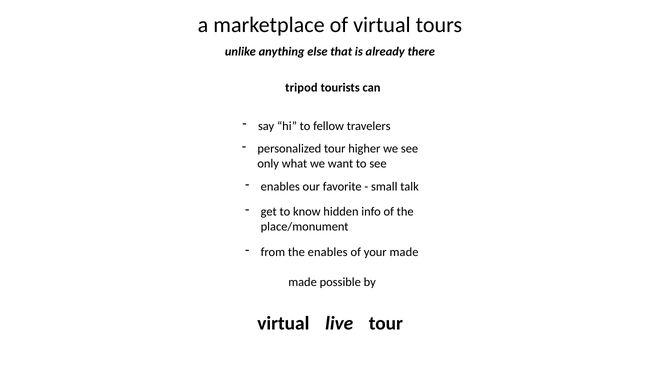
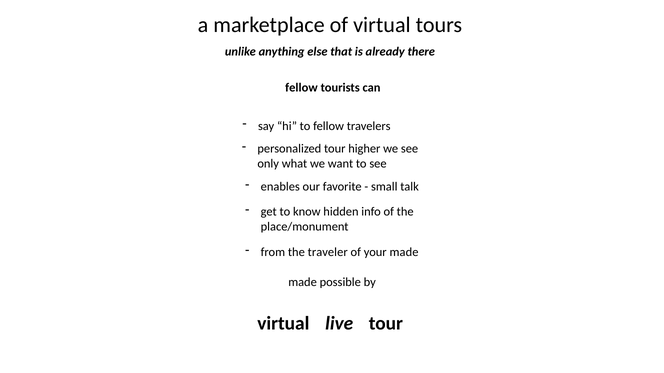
tripod at (301, 88): tripod -> fellow
the enables: enables -> traveler
